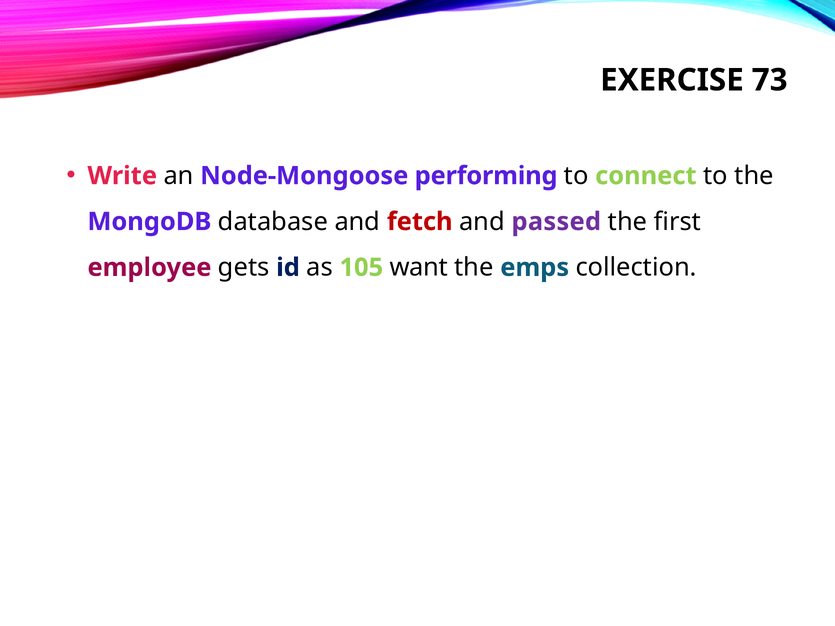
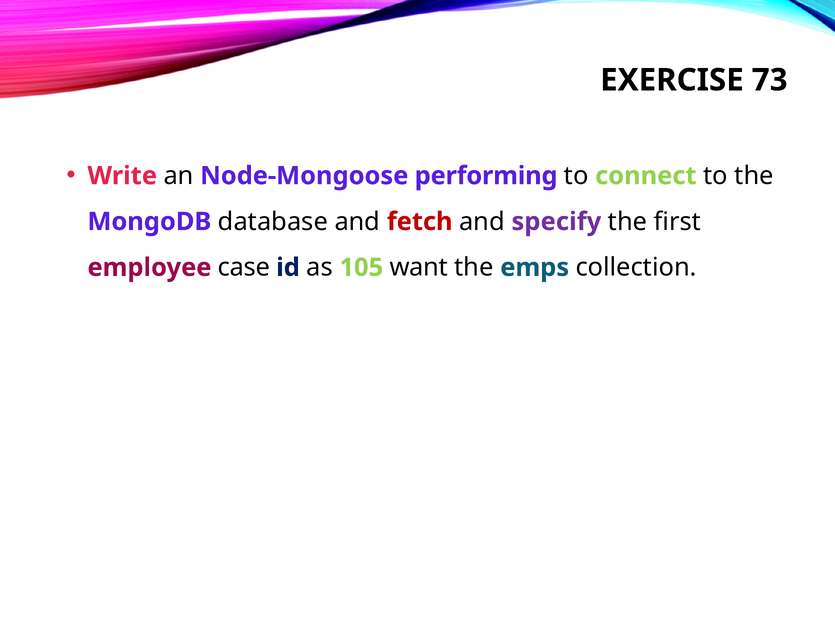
passed: passed -> specify
gets: gets -> case
